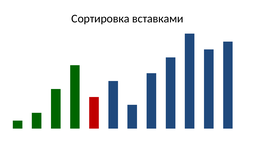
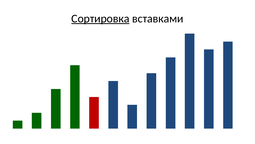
Сортировка underline: none -> present
